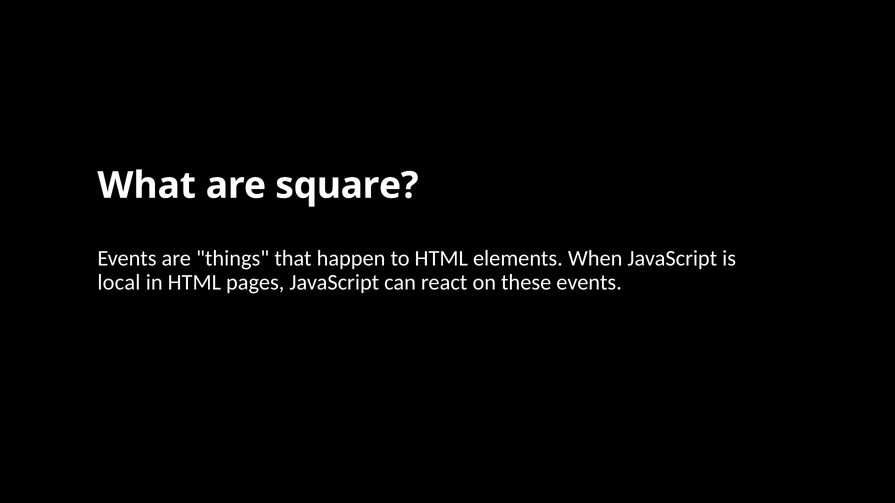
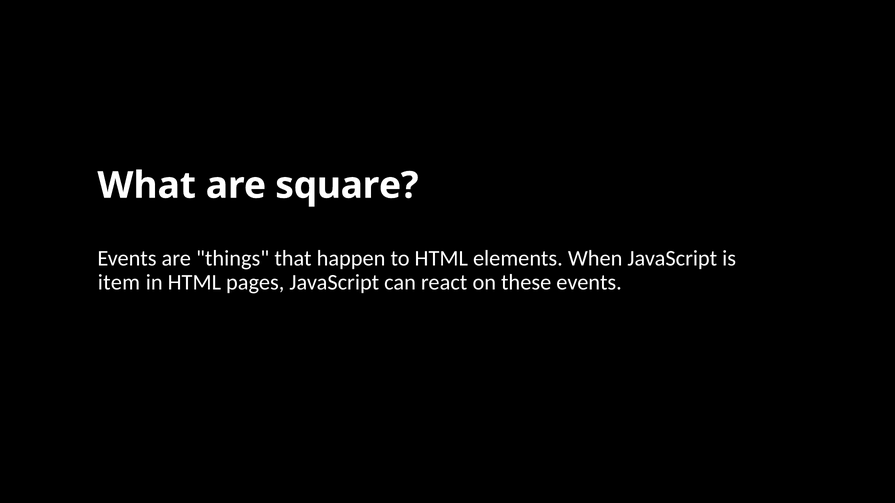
local: local -> item
